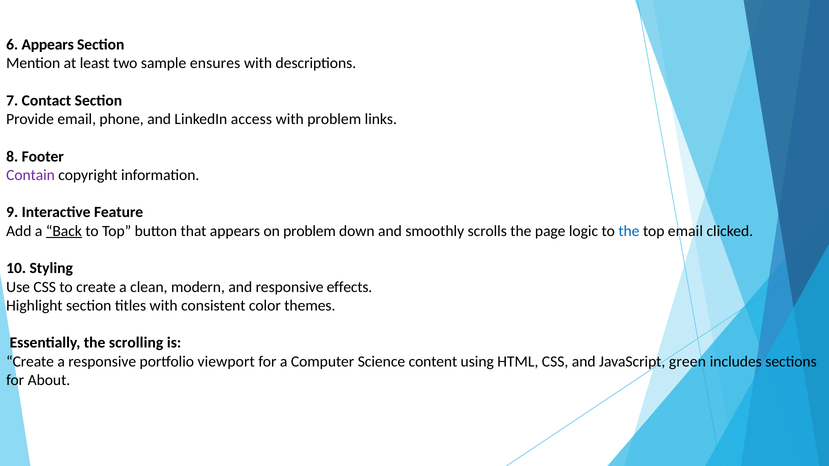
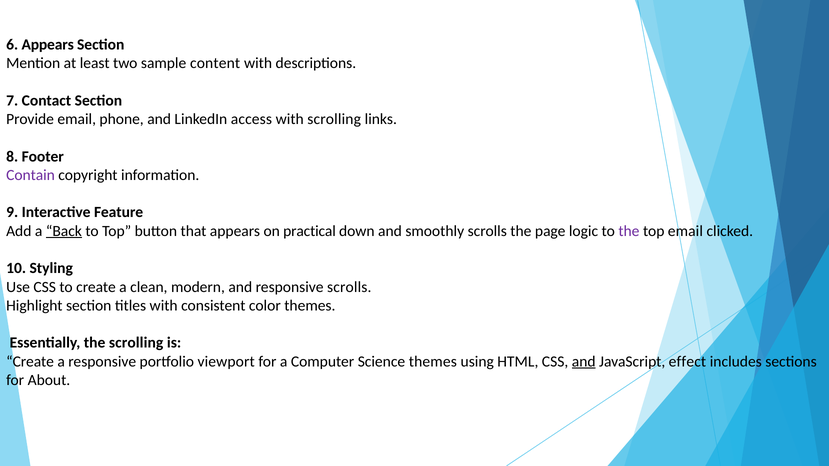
ensures: ensures -> content
with problem: problem -> scrolling
on problem: problem -> practical
the at (629, 231) colour: blue -> purple
responsive effects: effects -> scrolls
Science content: content -> themes
and at (584, 362) underline: none -> present
green: green -> effect
